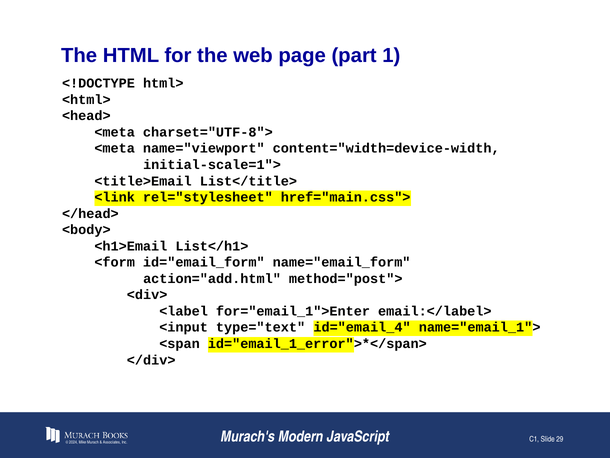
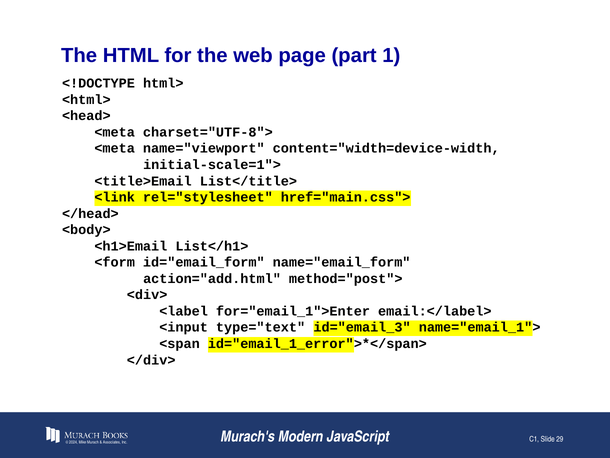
id="email_4: id="email_4 -> id="email_3
